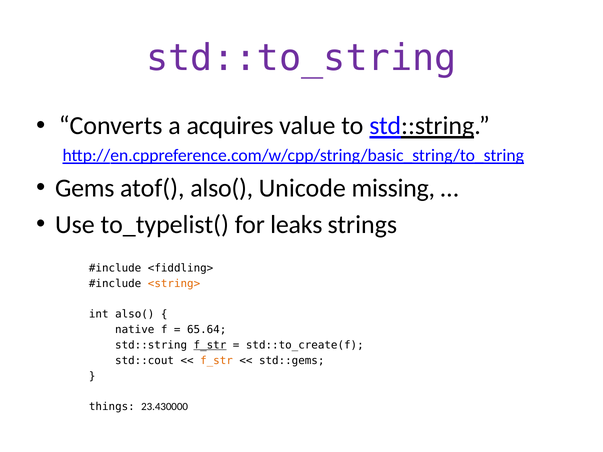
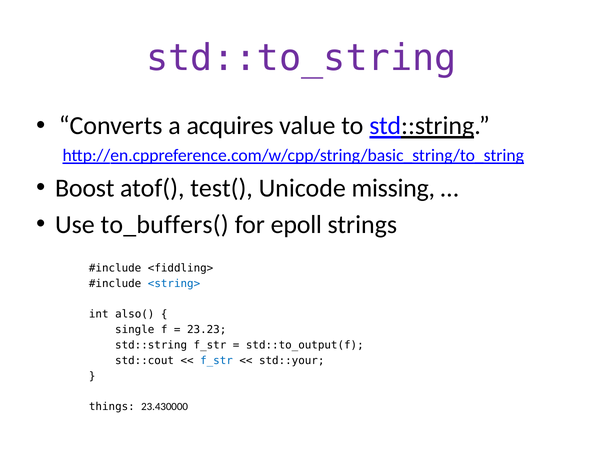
Gems: Gems -> Boost
atof( also(: also( -> test(
to_typelist(: to_typelist( -> to_buffers(
leaks: leaks -> epoll
<string> colour: orange -> blue
native: native -> single
65.64: 65.64 -> 23.23
f_str at (210, 345) underline: present -> none
std::to_create(f: std::to_create(f -> std::to_output(f
f_str at (217, 361) colour: orange -> blue
std::gems: std::gems -> std::your
